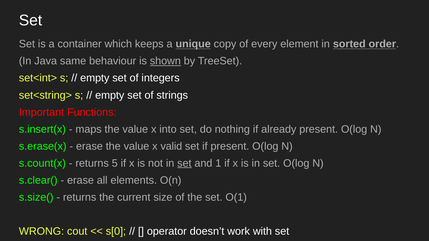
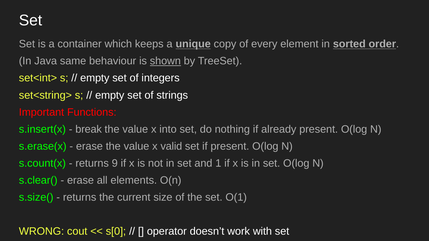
maps: maps -> break
5: 5 -> 9
set at (184, 163) underline: present -> none
